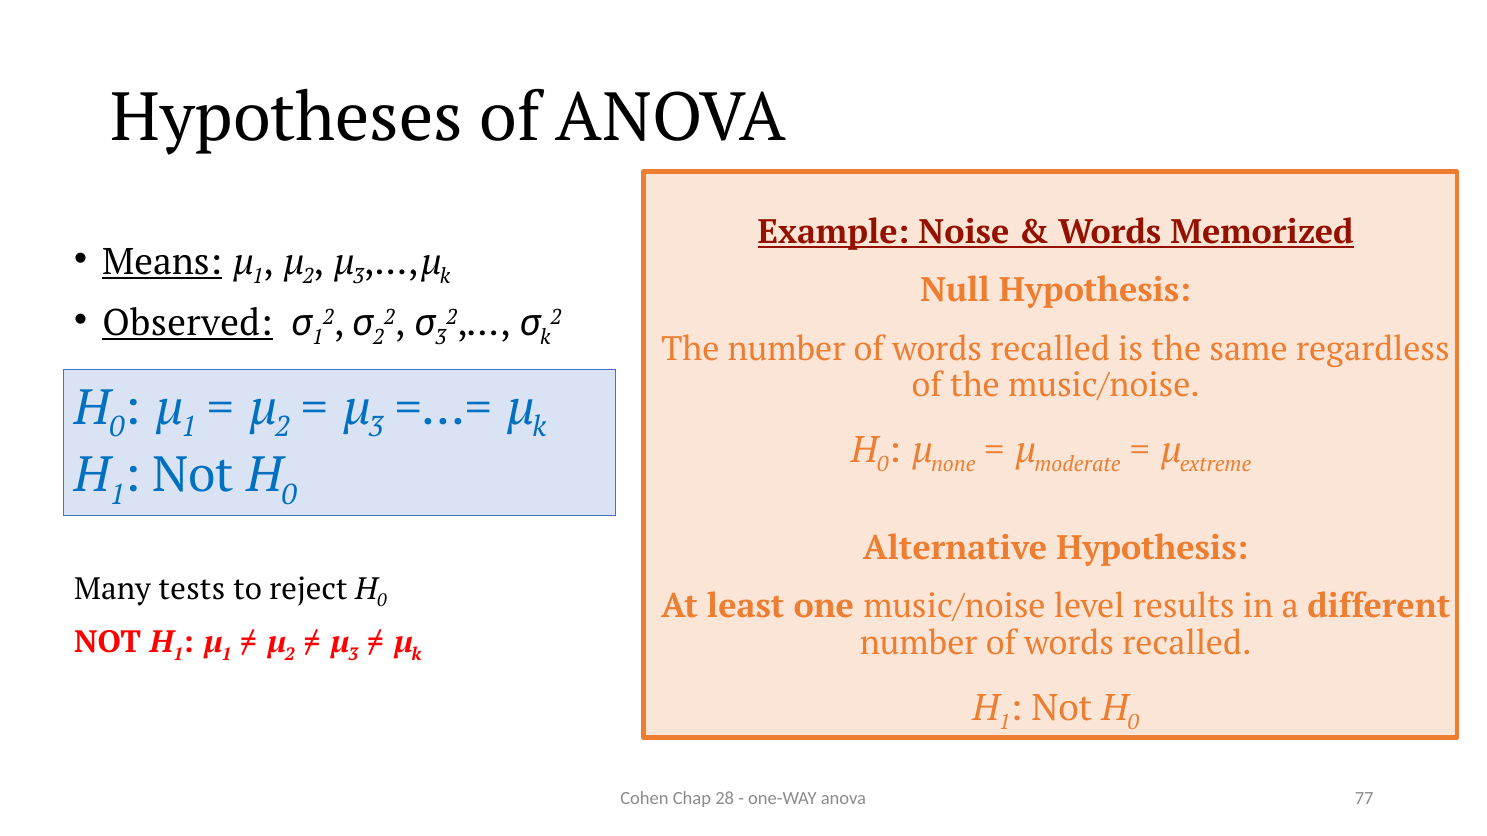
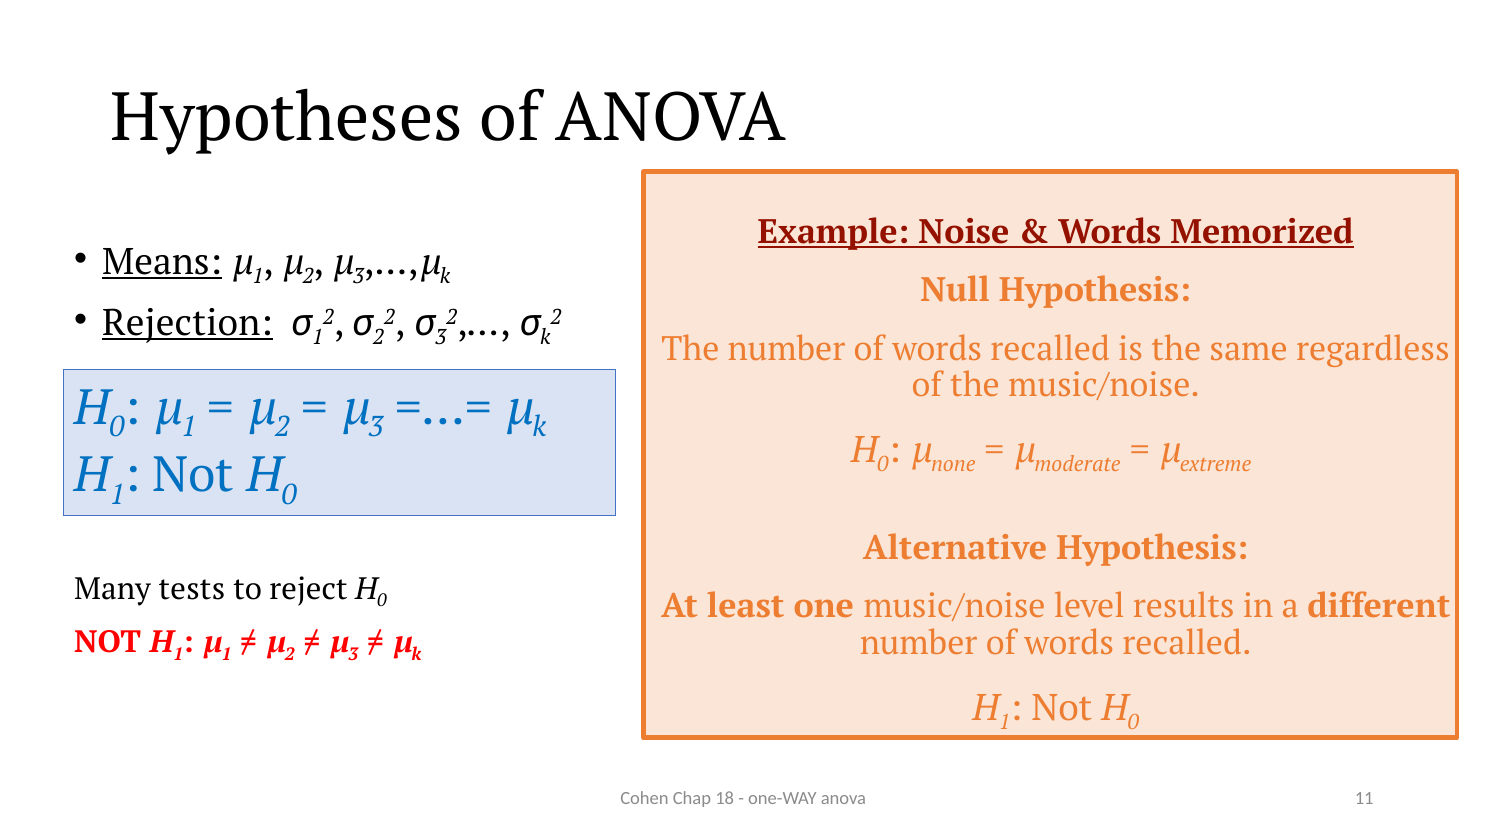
Observed: Observed -> Rejection
28: 28 -> 18
77: 77 -> 11
